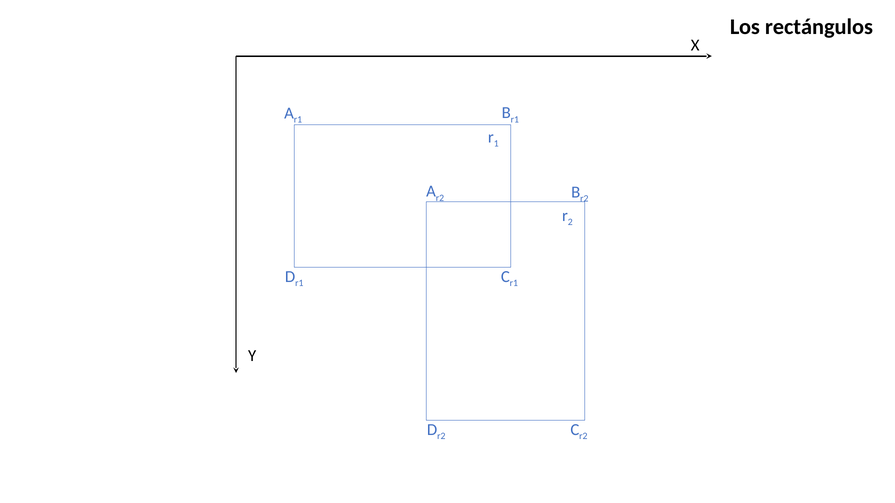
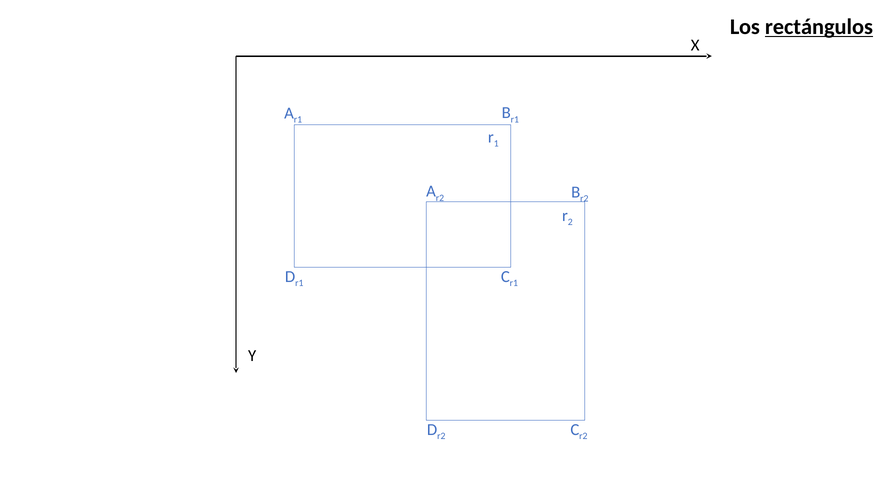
rectángulos underline: none -> present
